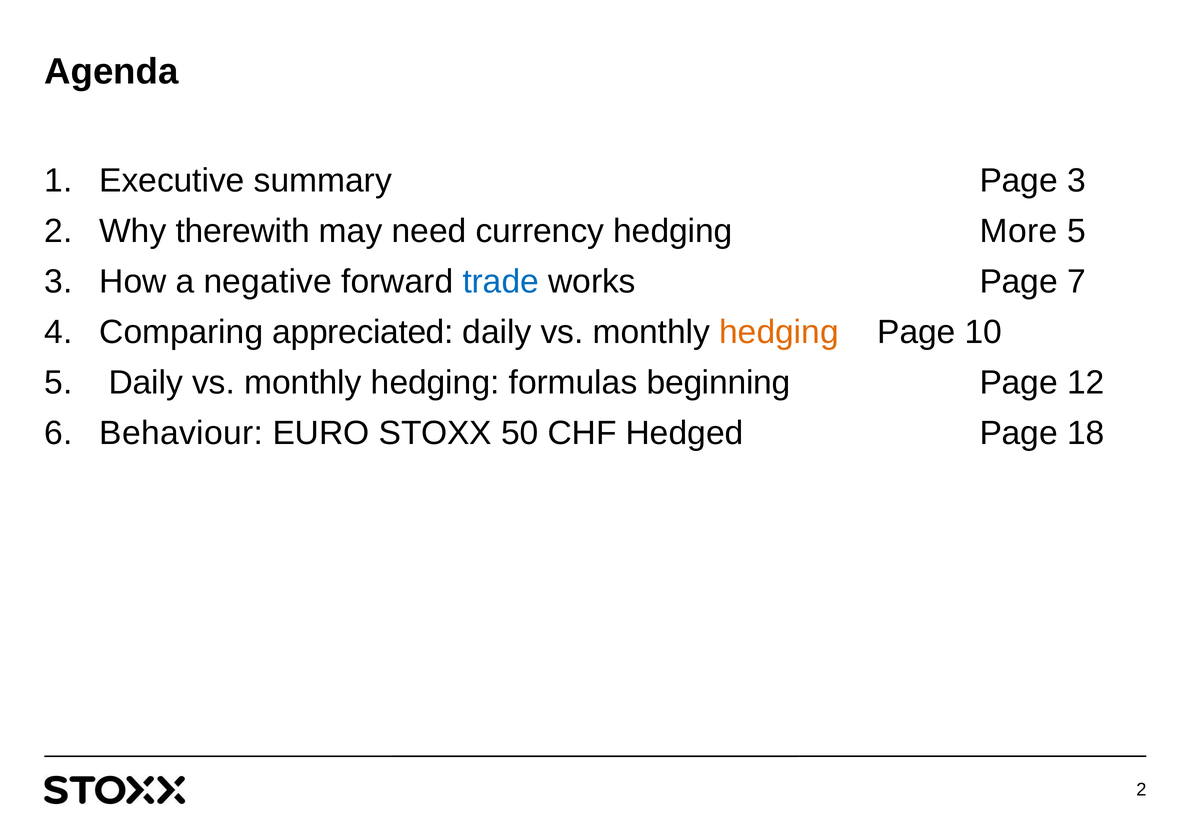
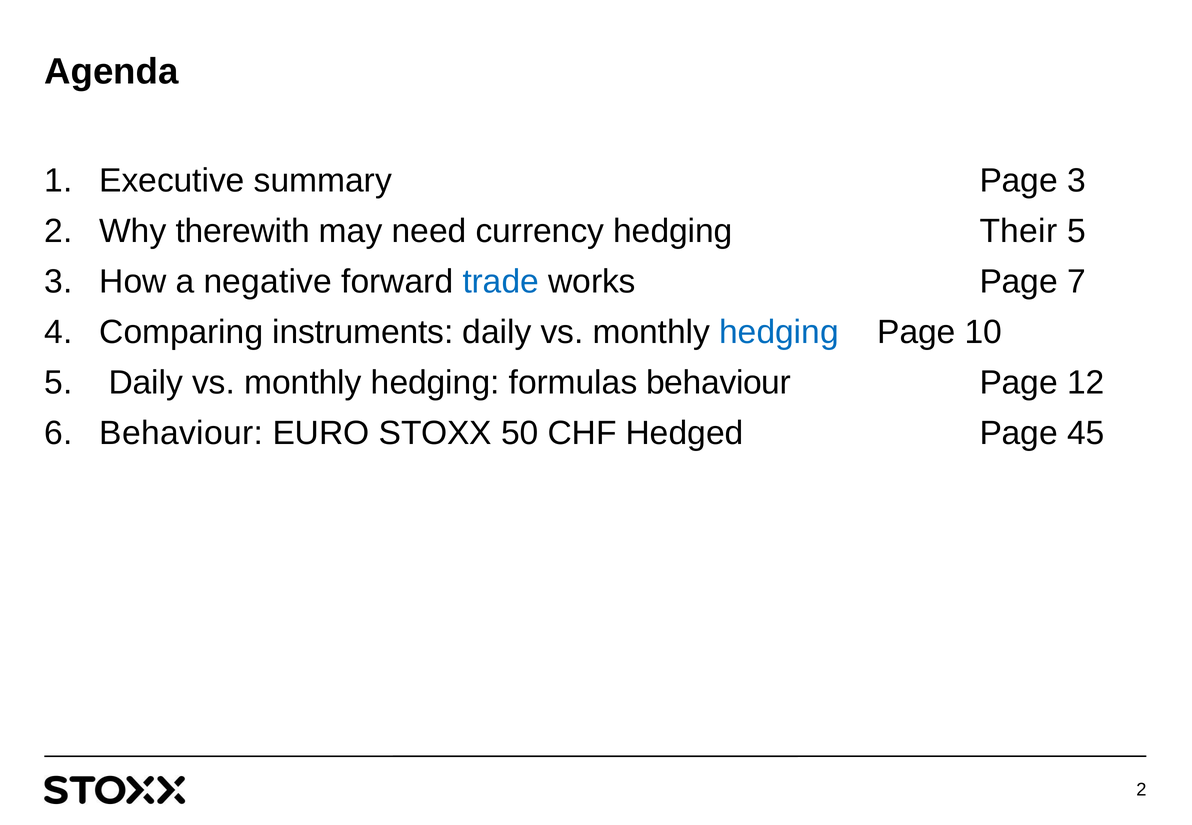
More: More -> Their
appreciated: appreciated -> instruments
hedging at (779, 332) colour: orange -> blue
formulas beginning: beginning -> behaviour
18: 18 -> 45
